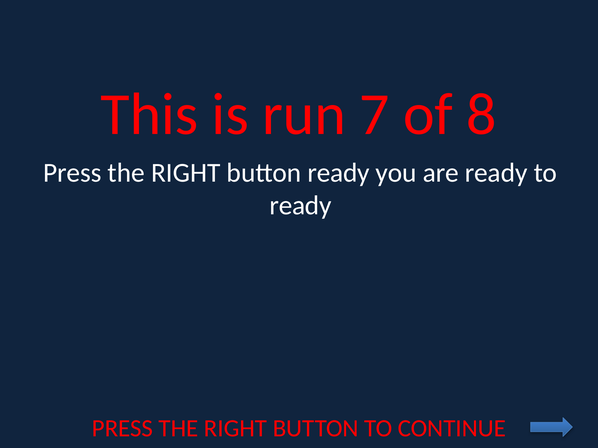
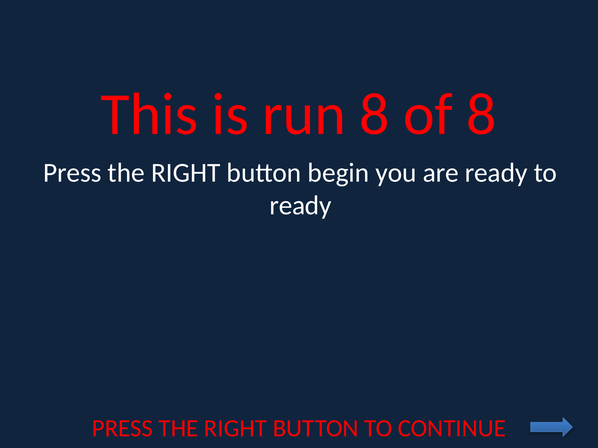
run 7: 7 -> 8
button ready: ready -> begin
